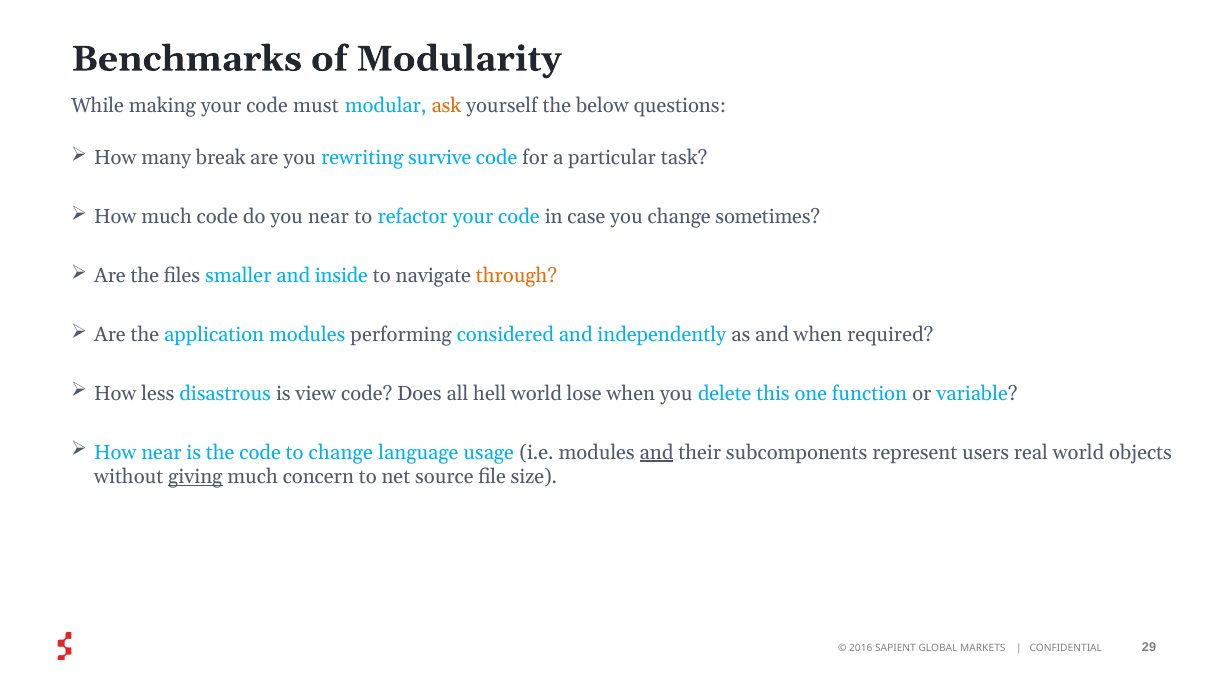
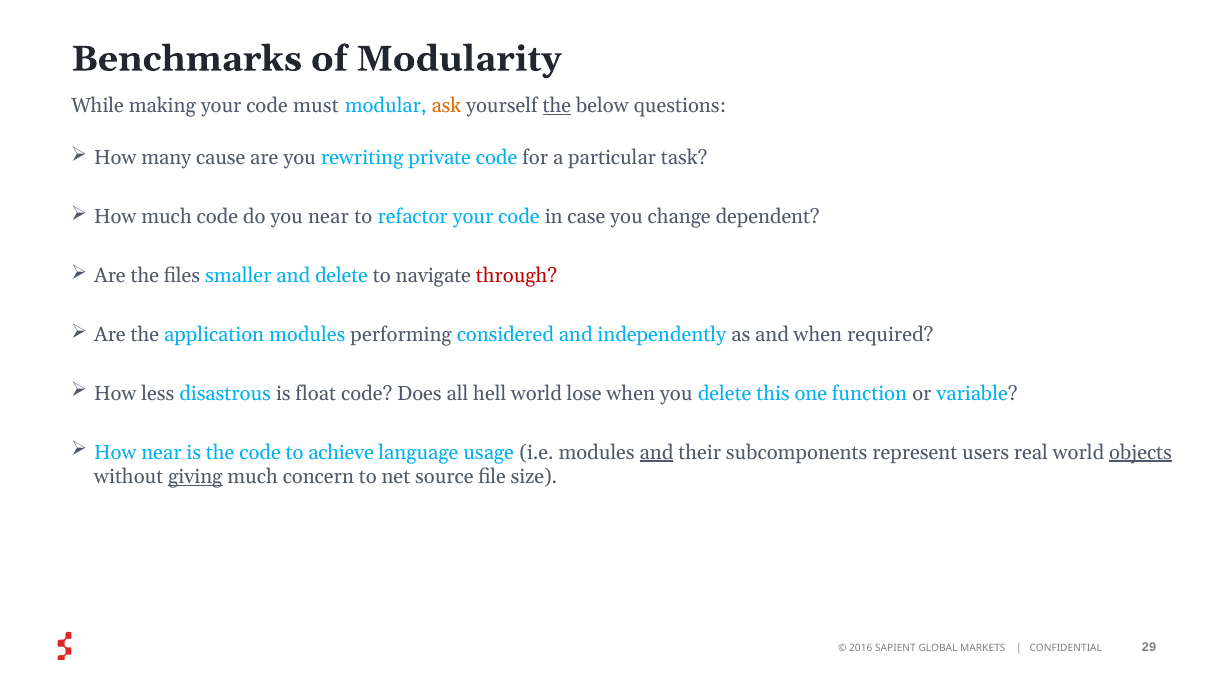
the at (557, 106) underline: none -> present
break: break -> cause
survive: survive -> private
sometimes: sometimes -> dependent
and inside: inside -> delete
through colour: orange -> red
view: view -> float
to change: change -> achieve
objects underline: none -> present
